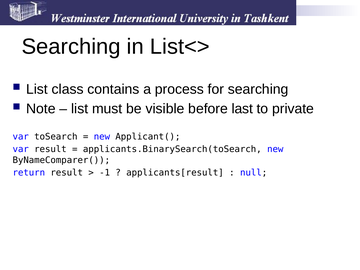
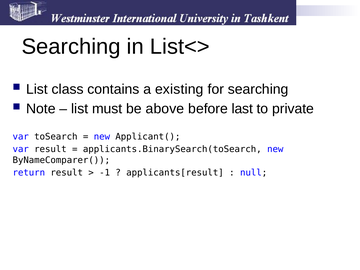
process: process -> existing
visible: visible -> above
